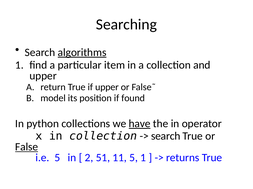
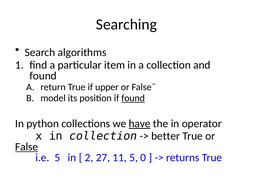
algorithms underline: present -> none
upper at (43, 76): upper -> found
found at (133, 99) underline: none -> present
search at (166, 137): search -> better
51: 51 -> 27
5 1: 1 -> 0
